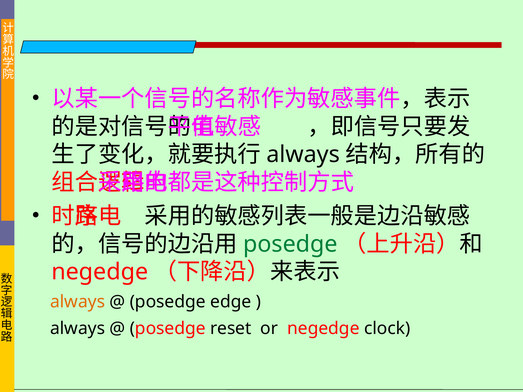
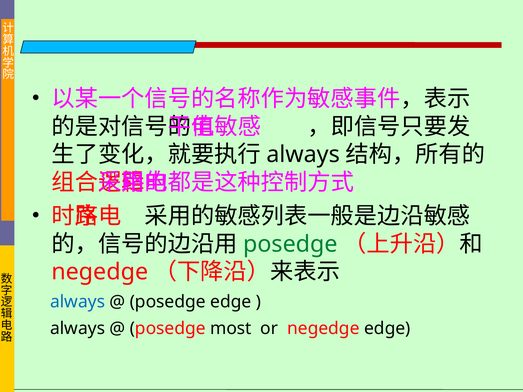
always at (78, 302) colour: orange -> blue
reset: reset -> most
negedge clock: clock -> edge
